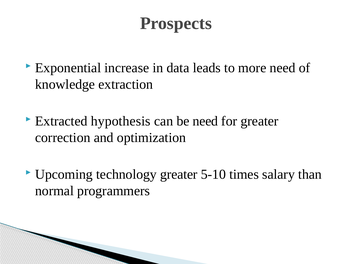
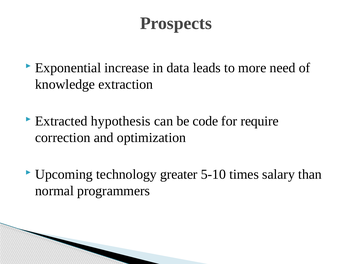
be need: need -> code
for greater: greater -> require
